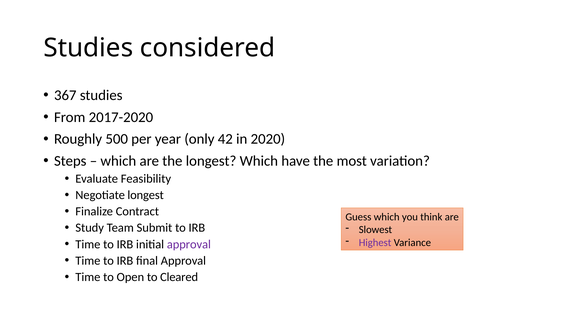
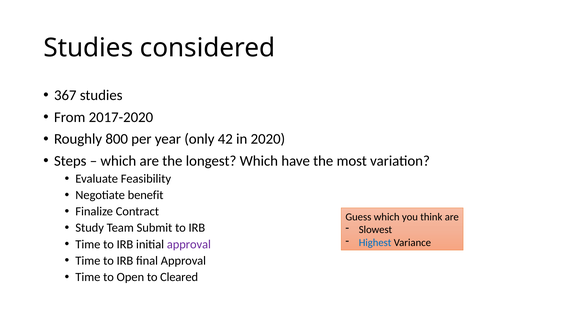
500: 500 -> 800
Negotiate longest: longest -> benefit
Highest colour: purple -> blue
